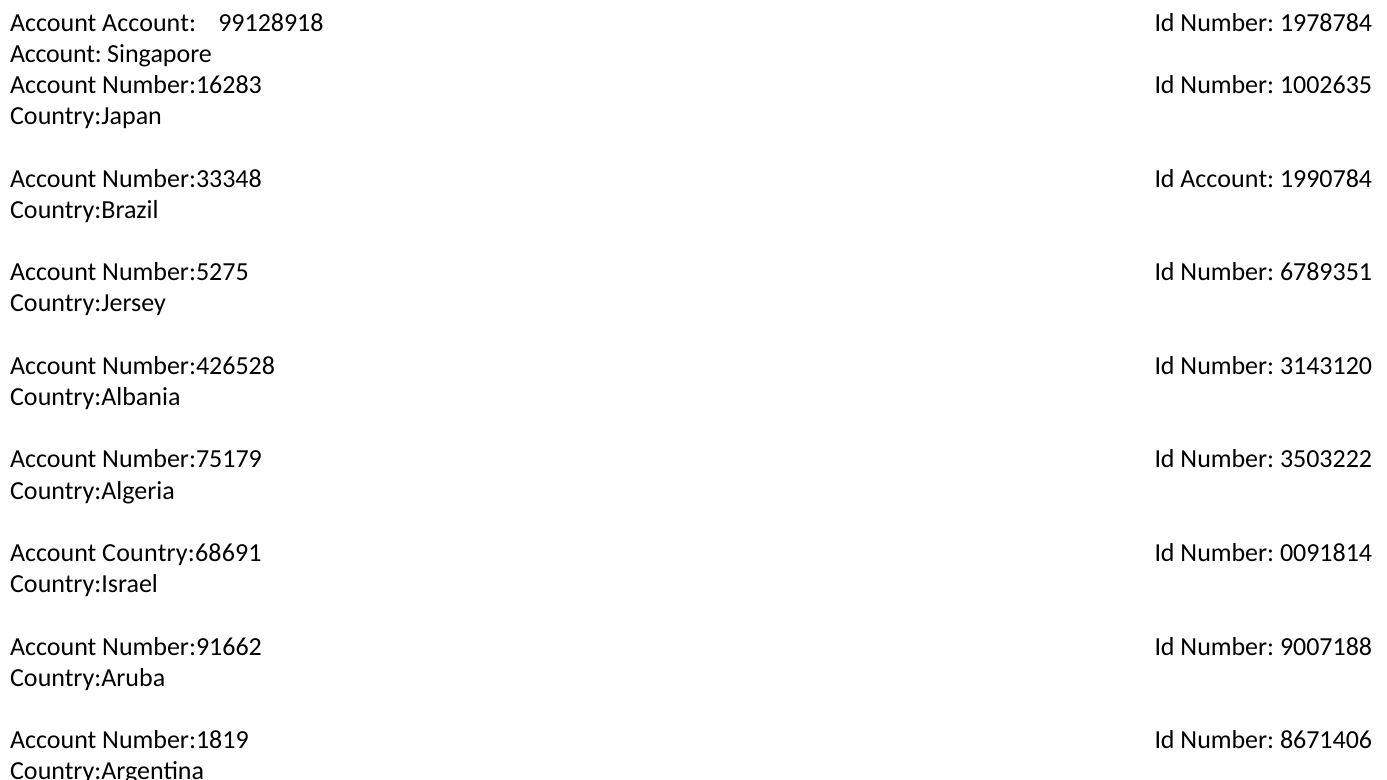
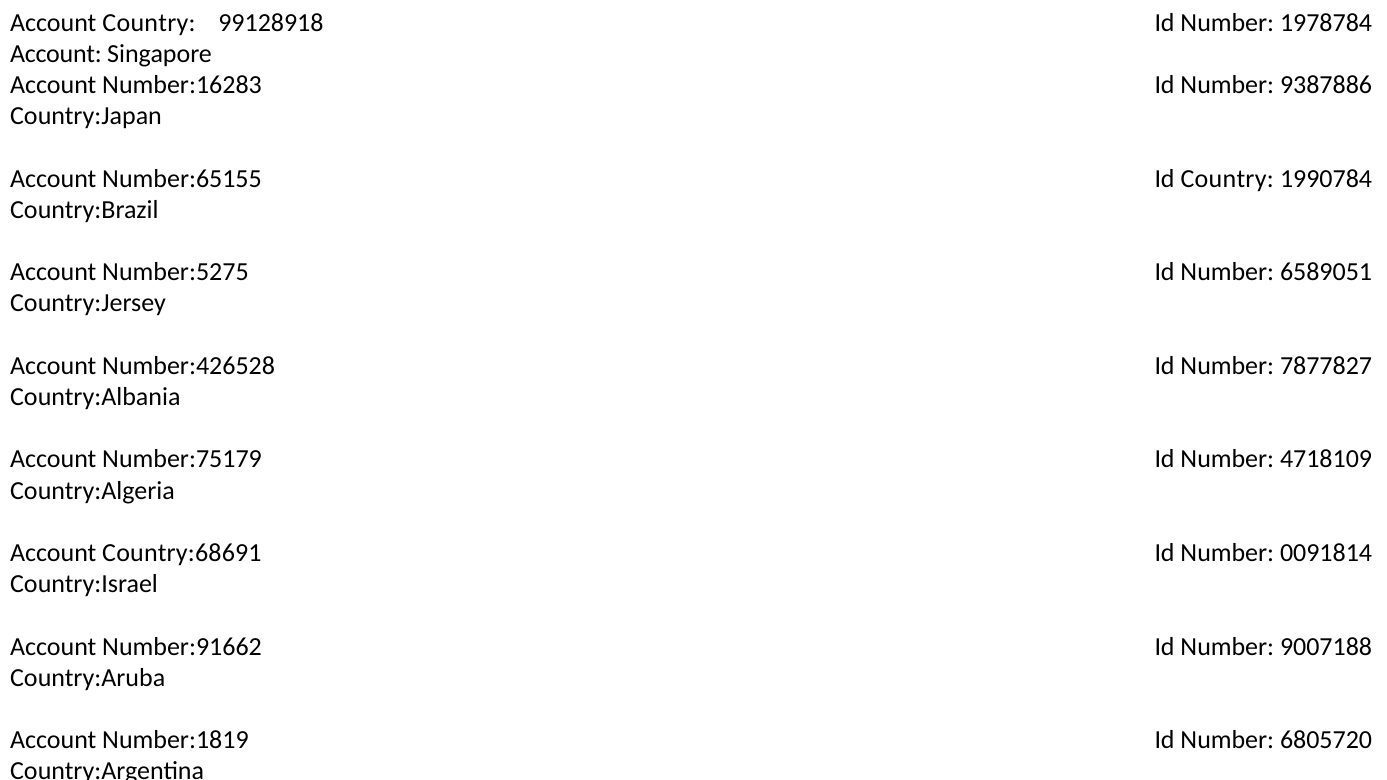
Account Account: Account -> Country
1002635: 1002635 -> 9387886
Number:33348: Number:33348 -> Number:65155
Id Account: Account -> Country
6789351: 6789351 -> 6589051
3143120: 3143120 -> 7877827
3503222: 3503222 -> 4718109
8671406: 8671406 -> 6805720
